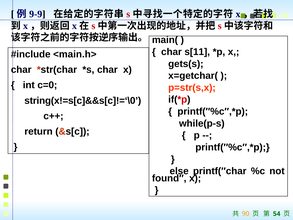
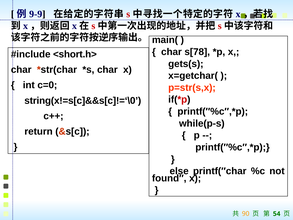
s[11: s[11 -> s[78
<main.h>: <main.h> -> <short.h>
